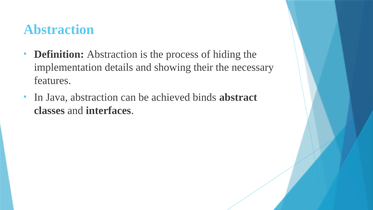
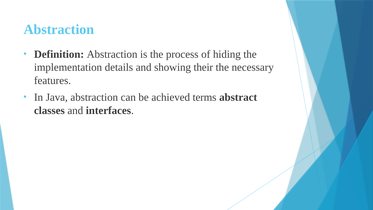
binds: binds -> terms
